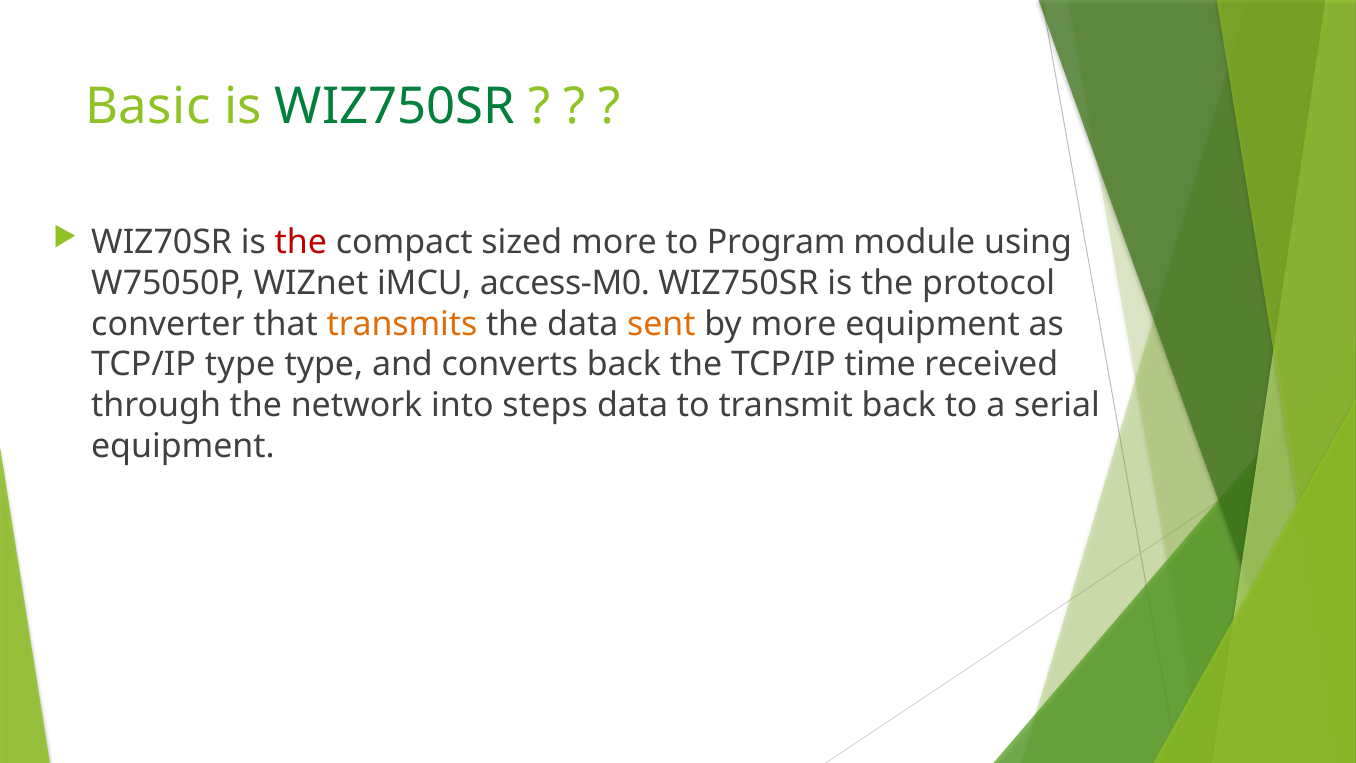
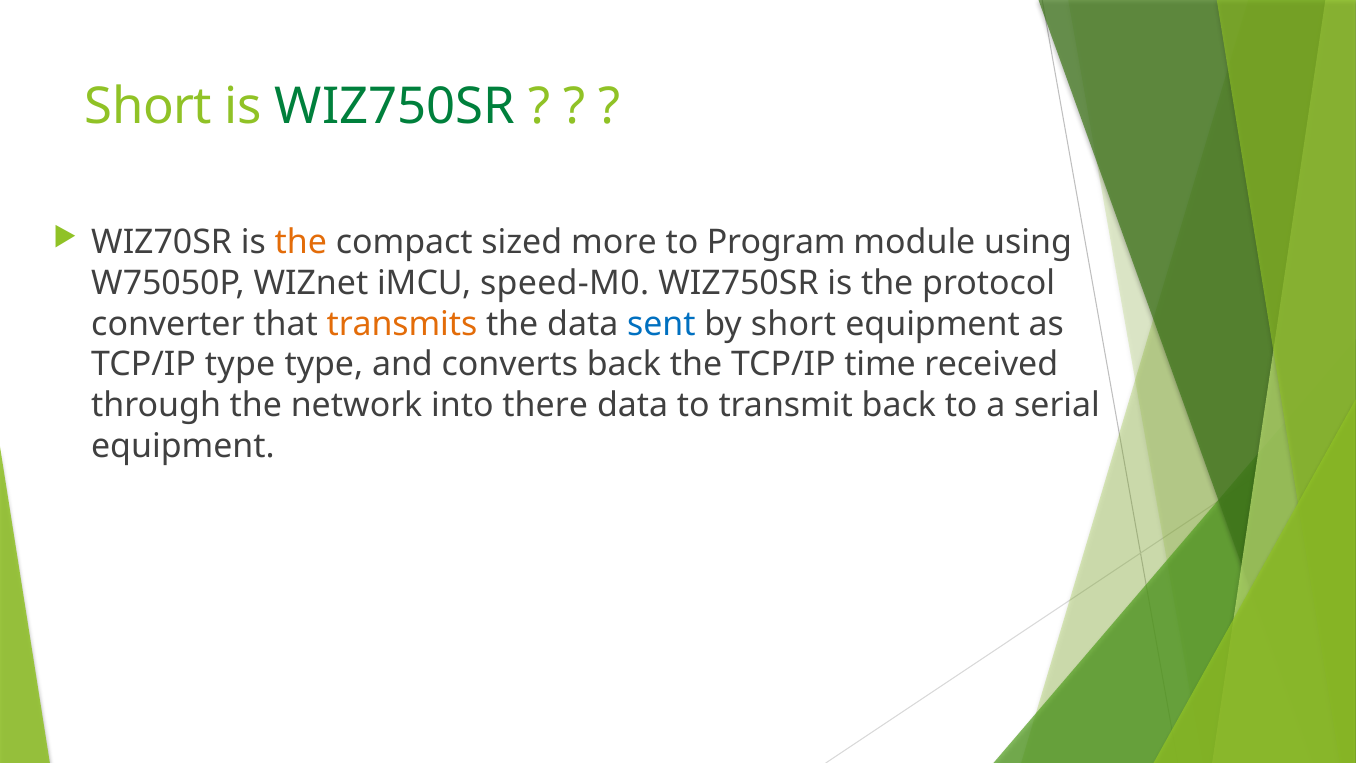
Basic at (148, 107): Basic -> Short
the at (301, 242) colour: red -> orange
access-M0: access-M0 -> speed-M0
sent colour: orange -> blue
by more: more -> short
steps: steps -> there
